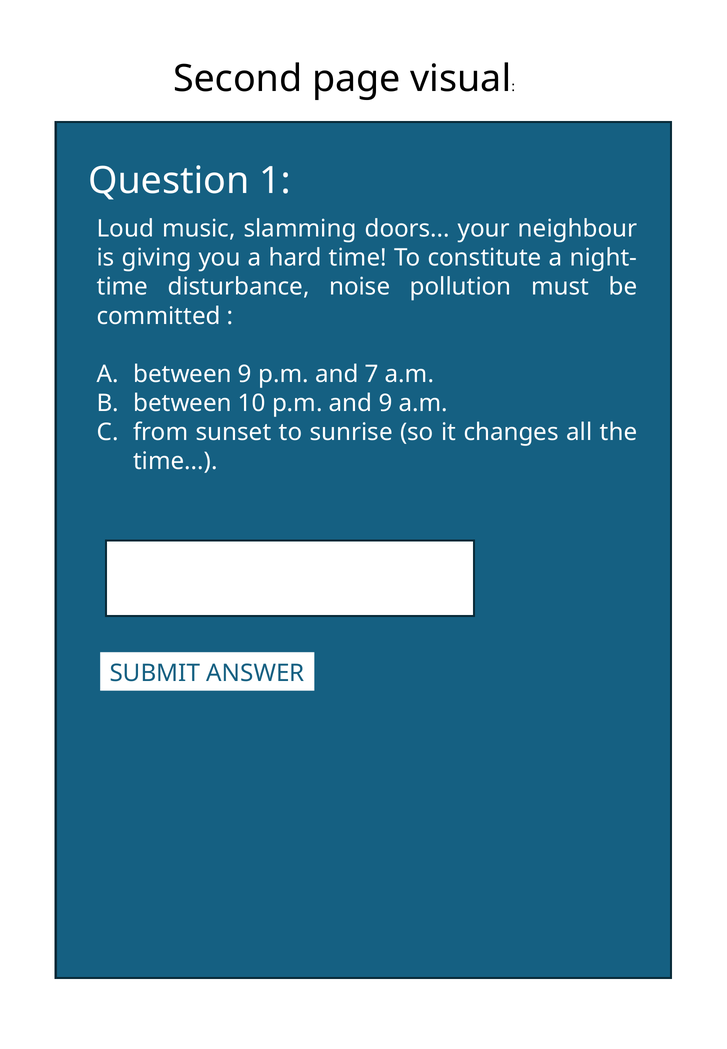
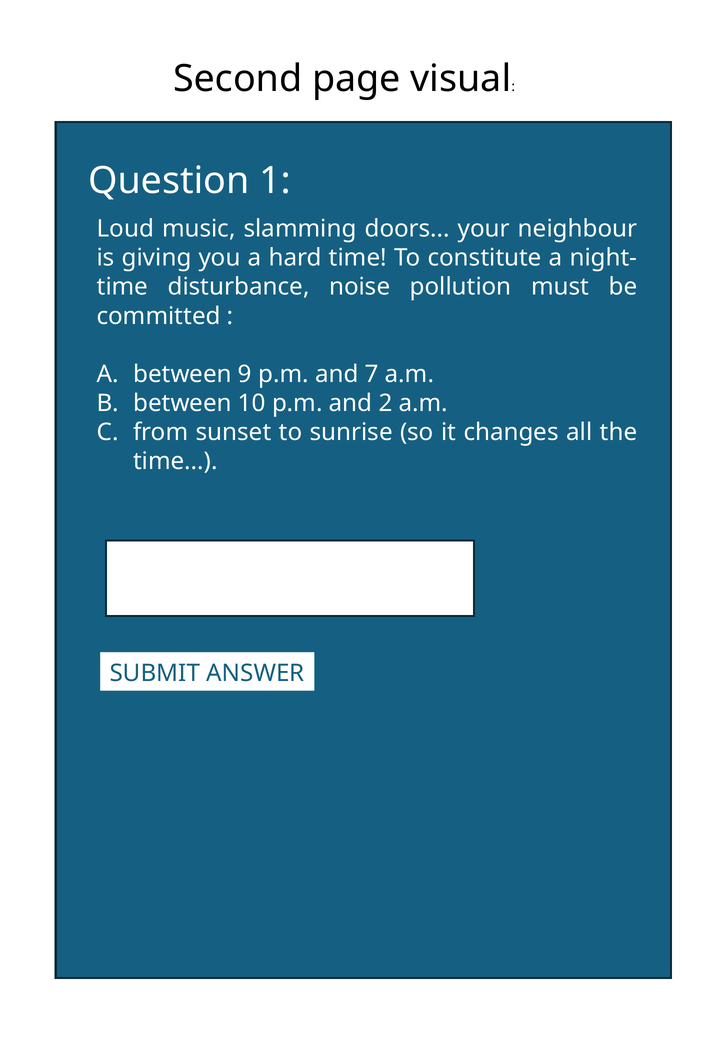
and 9: 9 -> 2
